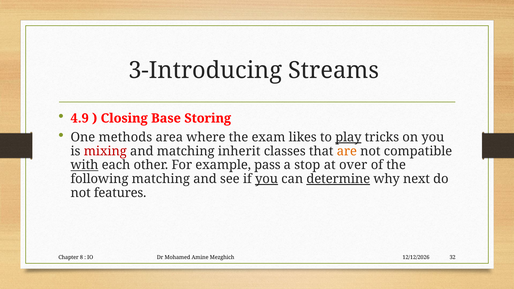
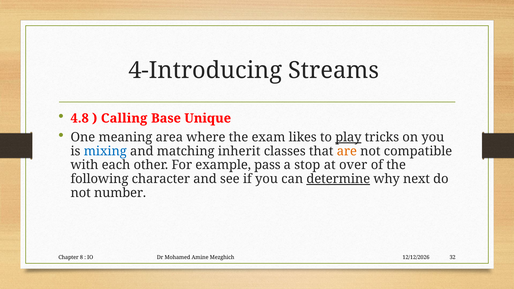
3-Introducing: 3-Introducing -> 4-Introducing
4.9: 4.9 -> 4.8
Closing: Closing -> Calling
Storing: Storing -> Unique
methods: methods -> meaning
mixing colour: red -> blue
with underline: present -> none
following matching: matching -> character
you at (267, 179) underline: present -> none
features: features -> number
